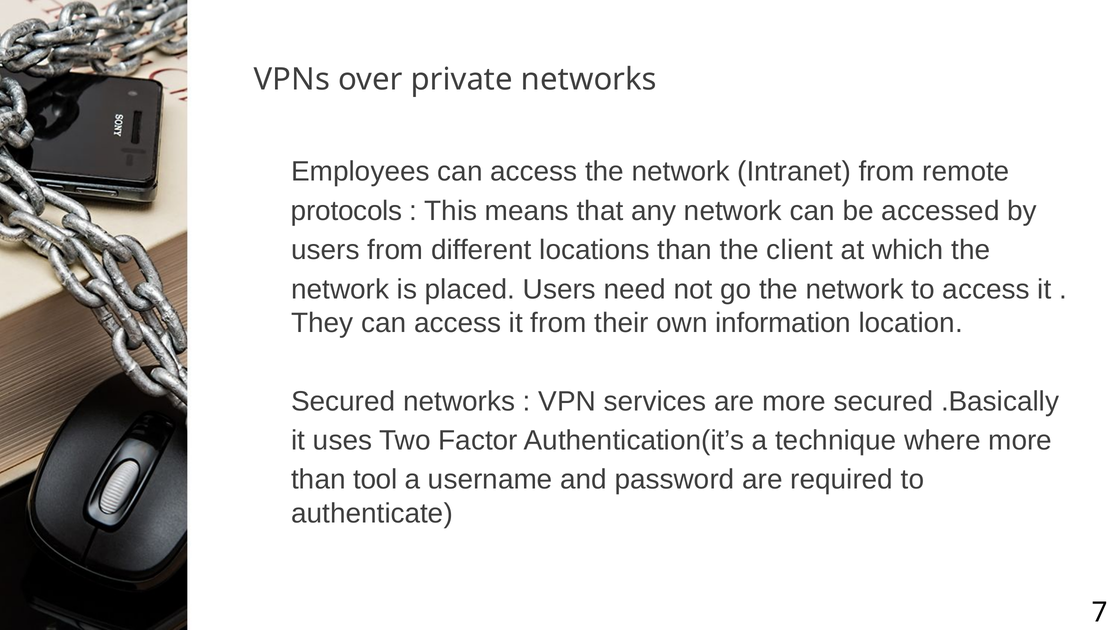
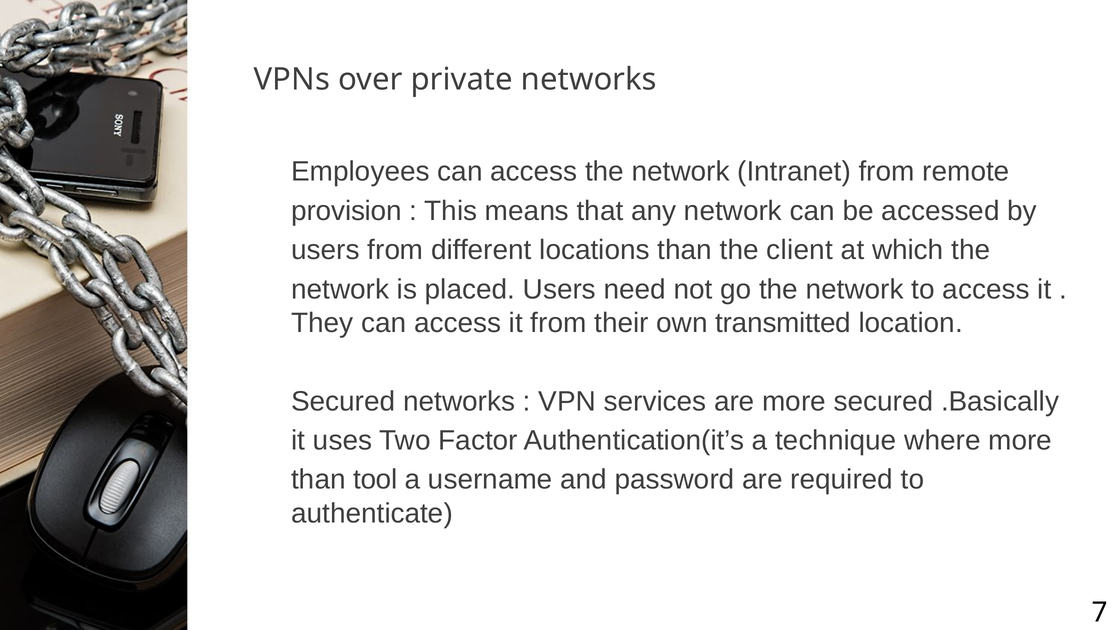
protocols: protocols -> provision
information: information -> transmitted
